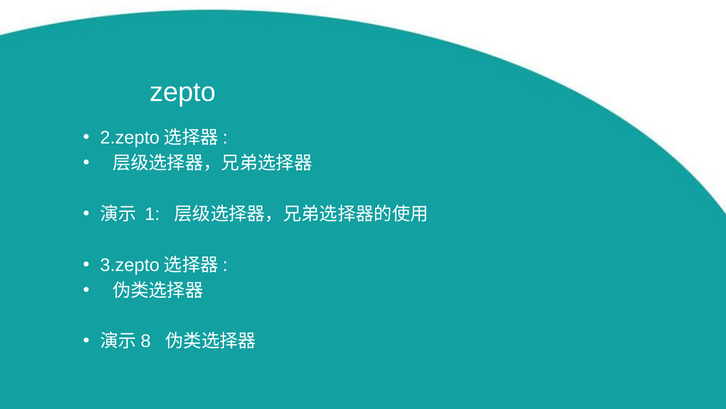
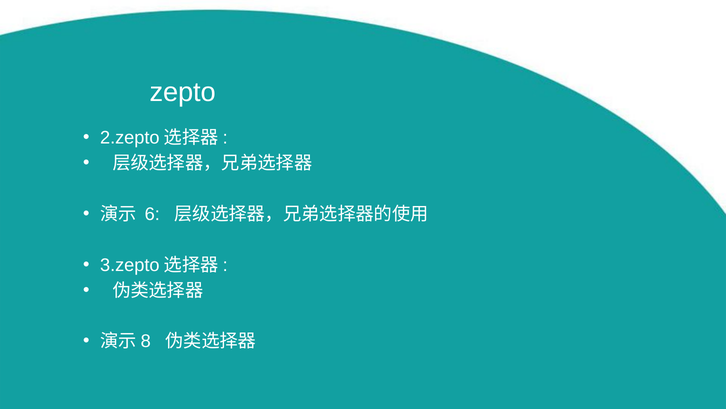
1: 1 -> 6
